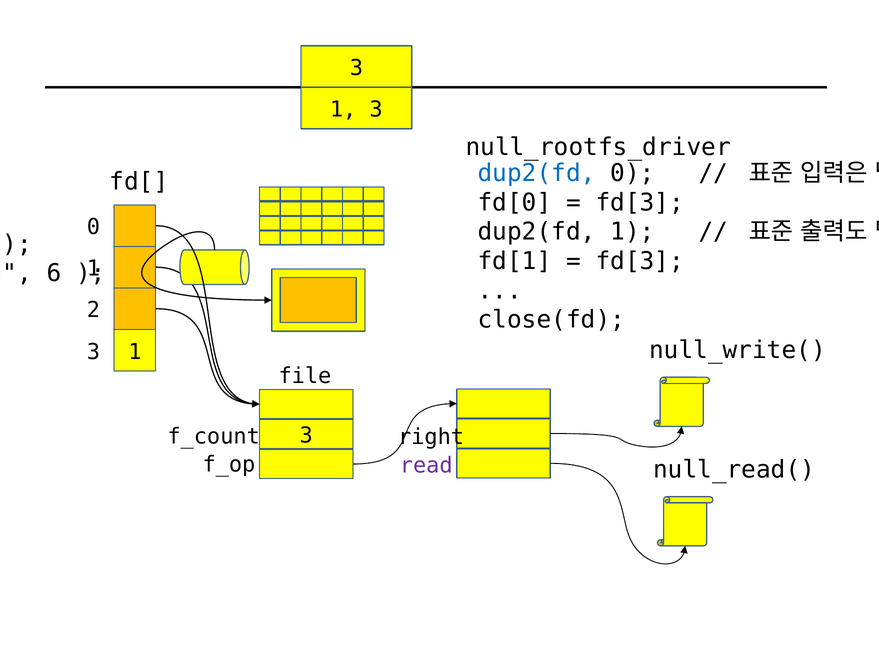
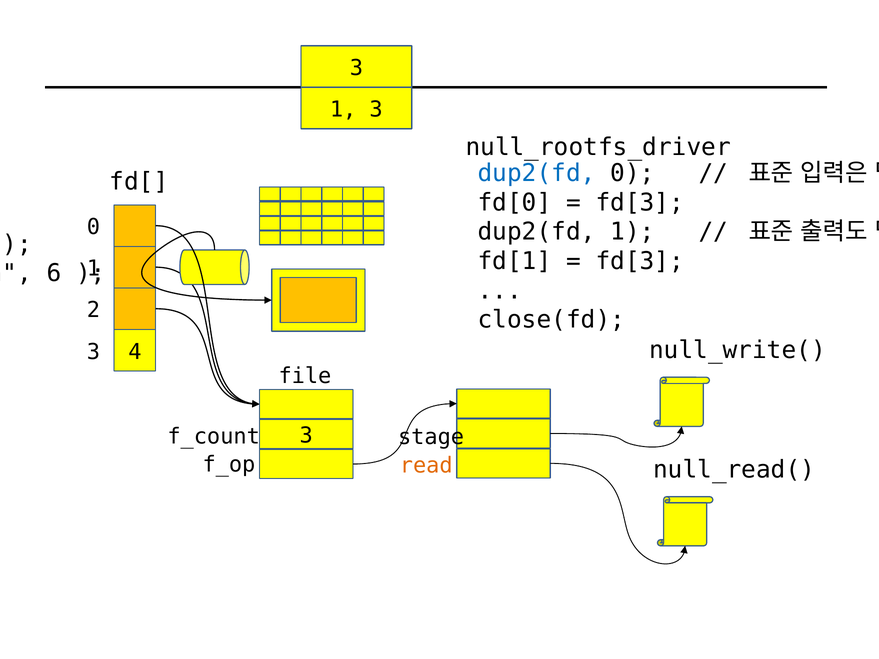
1 at (135, 352): 1 -> 4
right: right -> stage
read colour: purple -> orange
